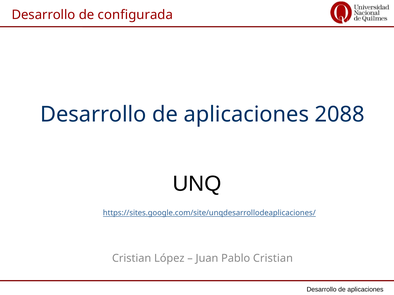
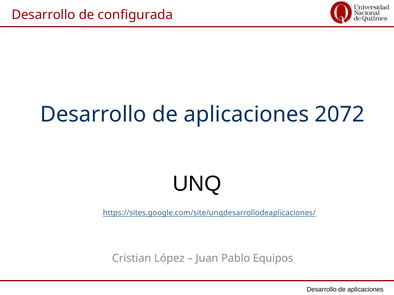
2088: 2088 -> 2072
Pablo Cristian: Cristian -> Equipos
